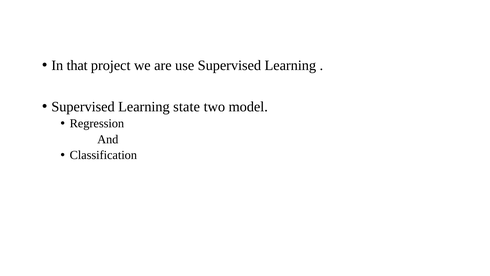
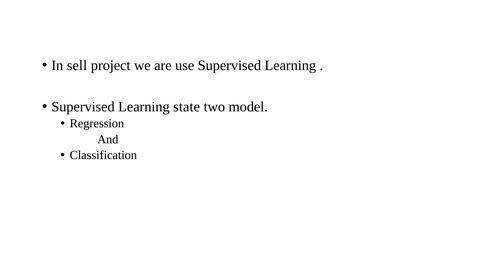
that: that -> sell
